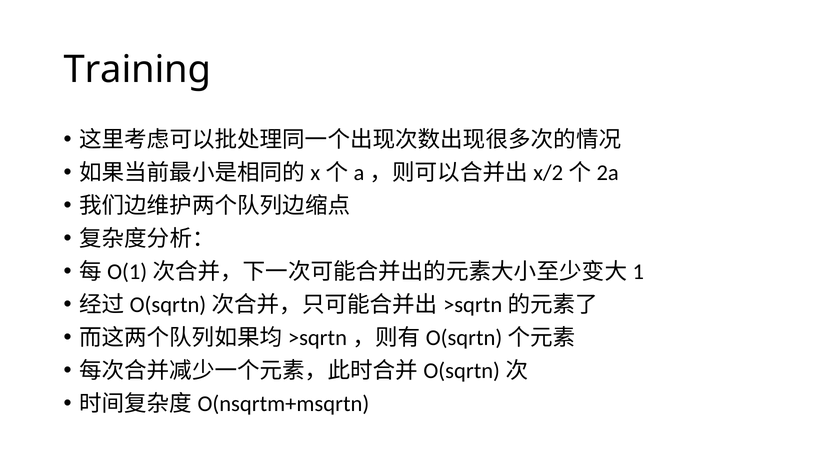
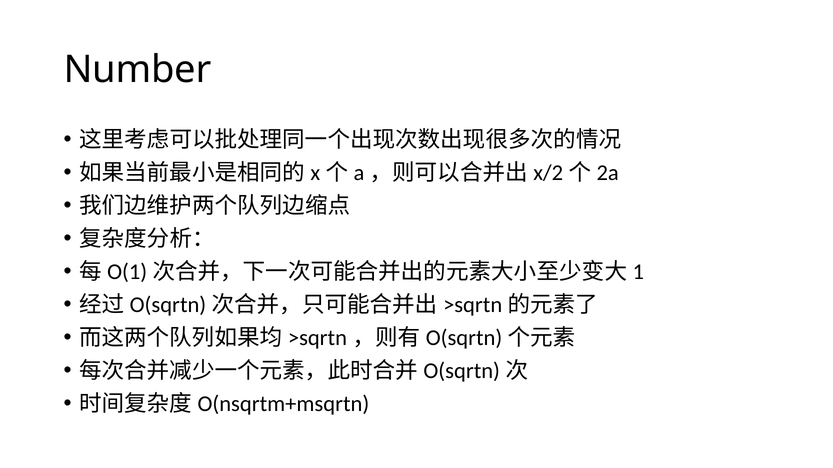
Training: Training -> Number
